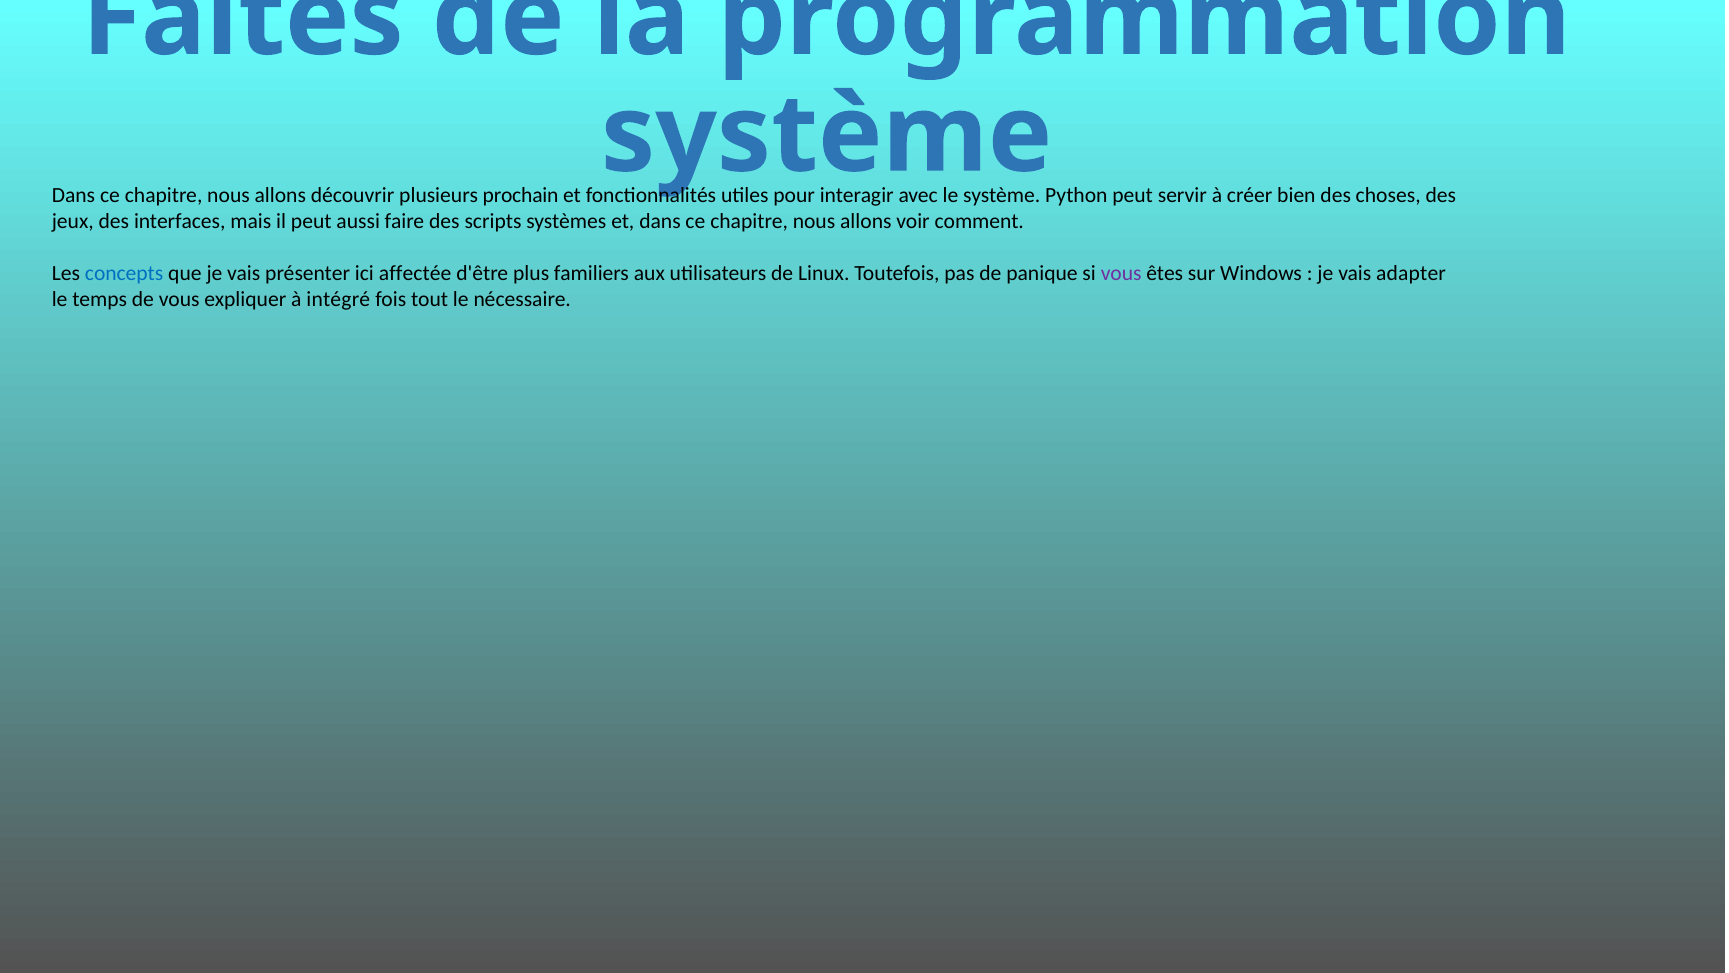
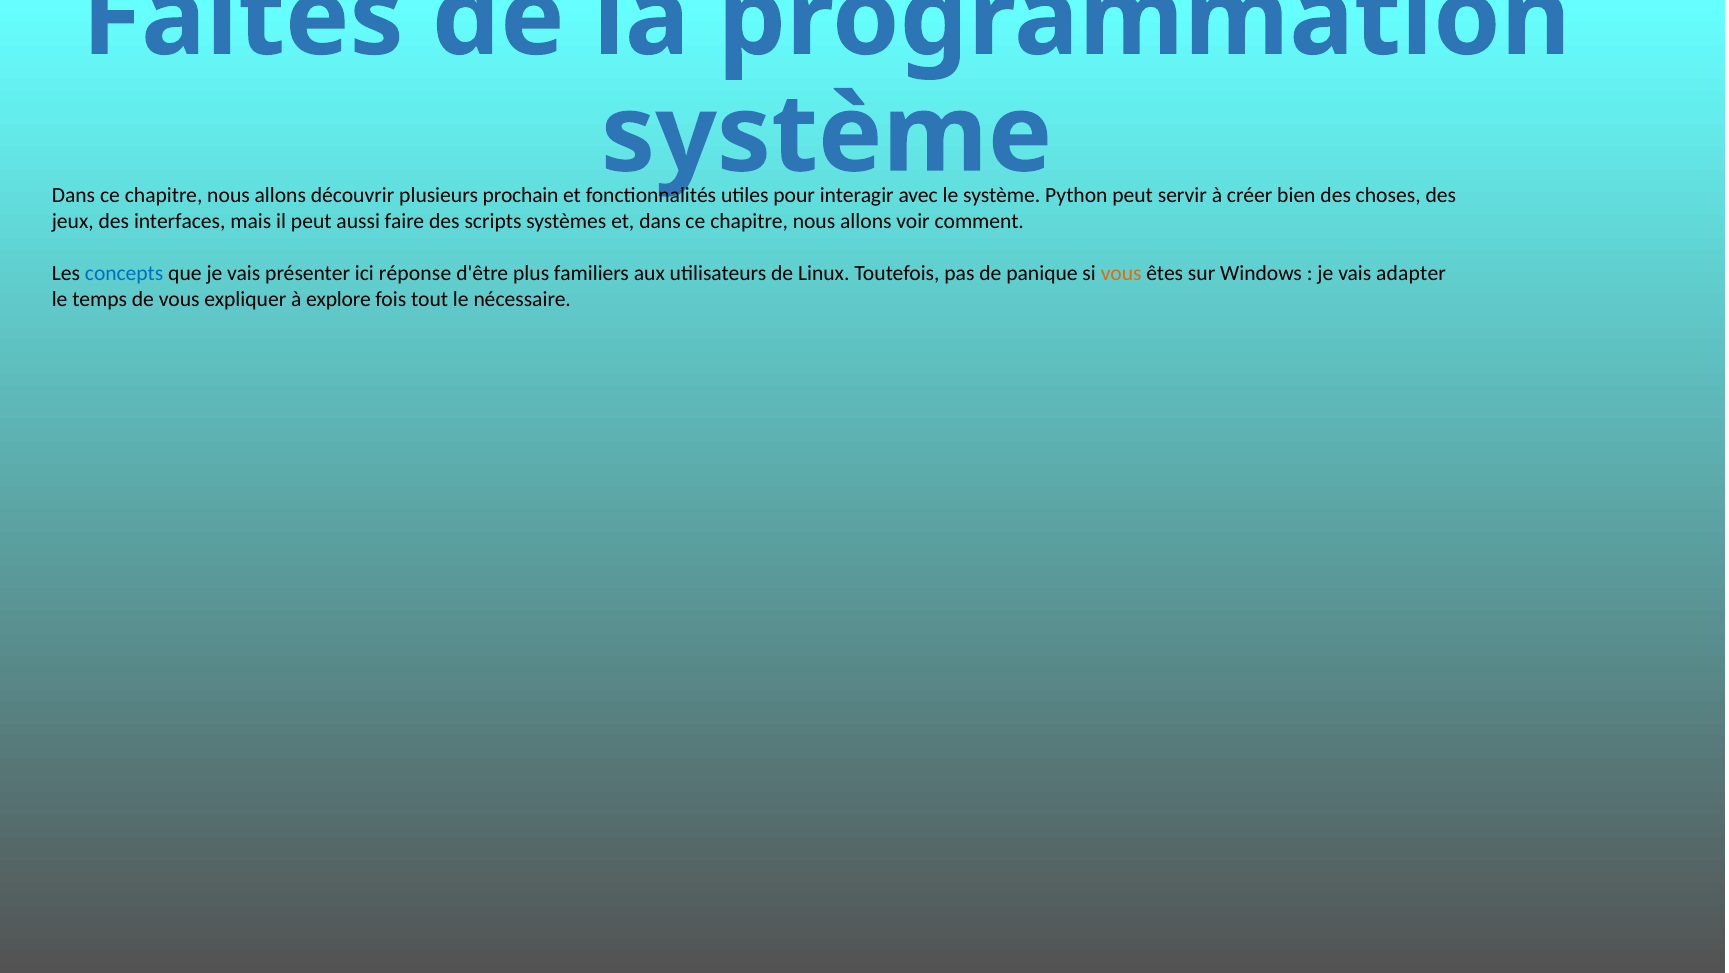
affectée: affectée -> réponse
vous at (1121, 273) colour: purple -> orange
intégré: intégré -> explore
